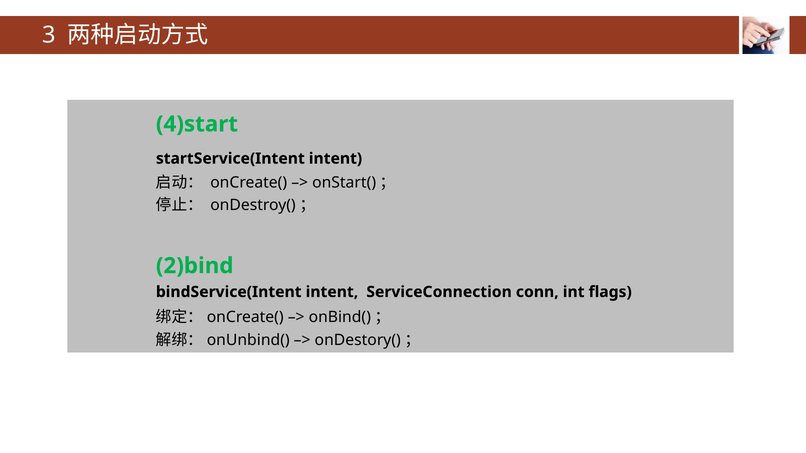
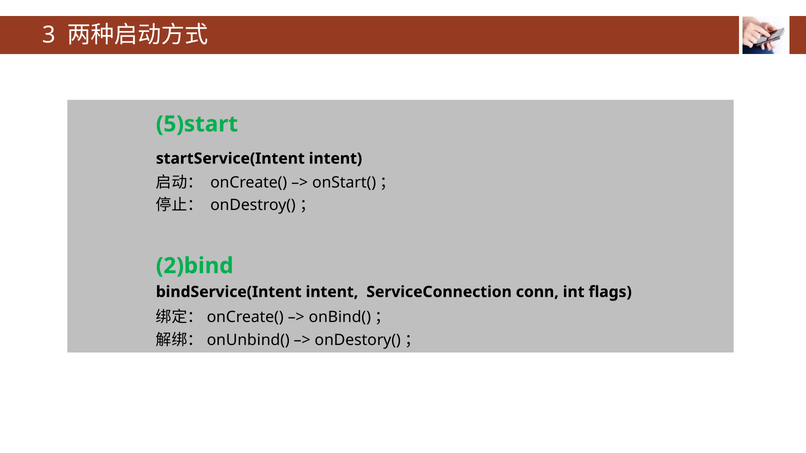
4)start: 4)start -> 5)start
